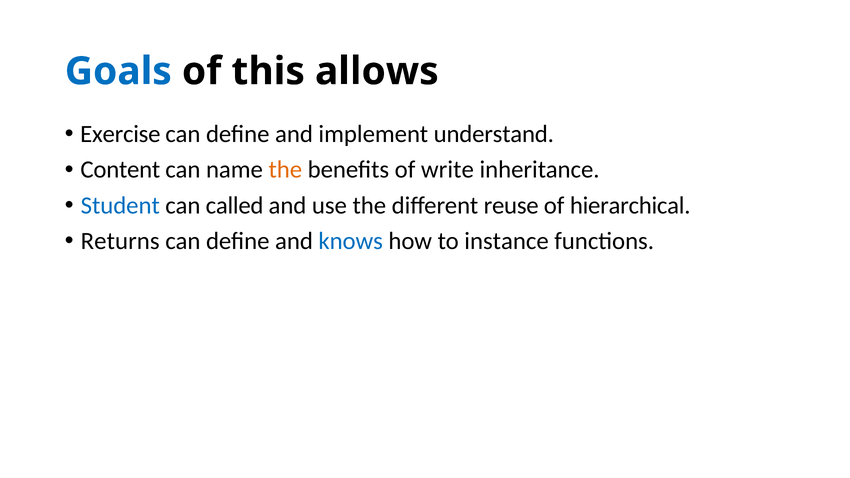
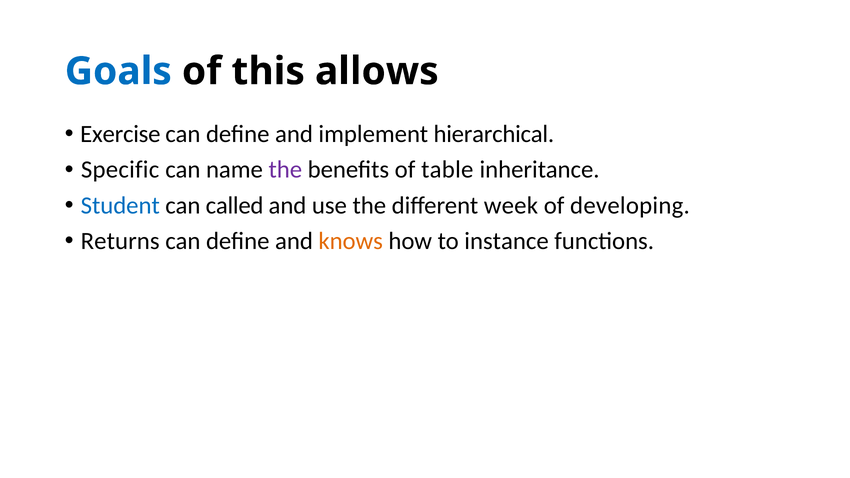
understand: understand -> hierarchical
Content: Content -> Specific
the at (285, 170) colour: orange -> purple
write: write -> table
reuse: reuse -> week
hierarchical: hierarchical -> developing
knows colour: blue -> orange
